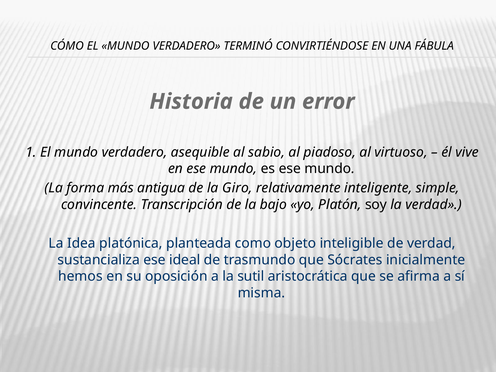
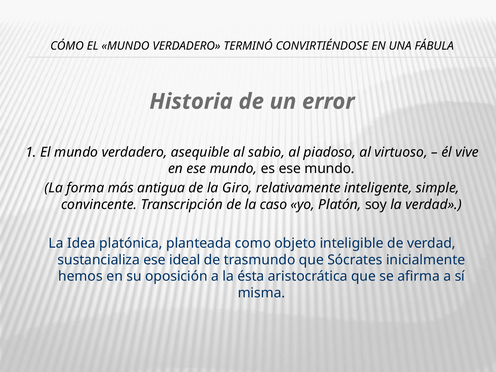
bajo: bajo -> caso
sutil: sutil -> ésta
